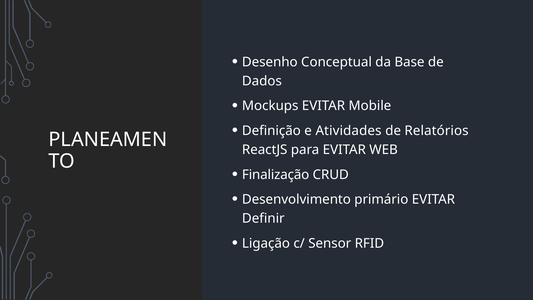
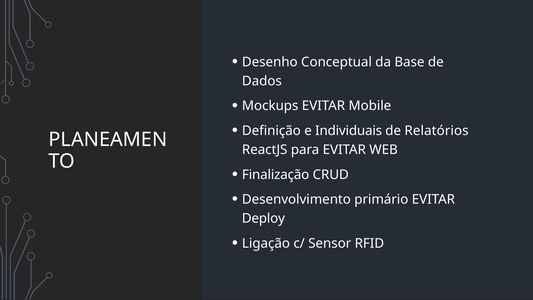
Atividades: Atividades -> Individuais
Definir: Definir -> Deploy
